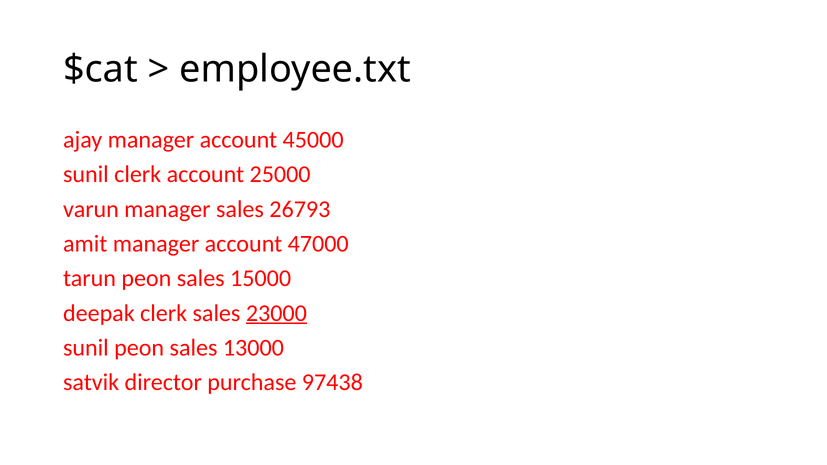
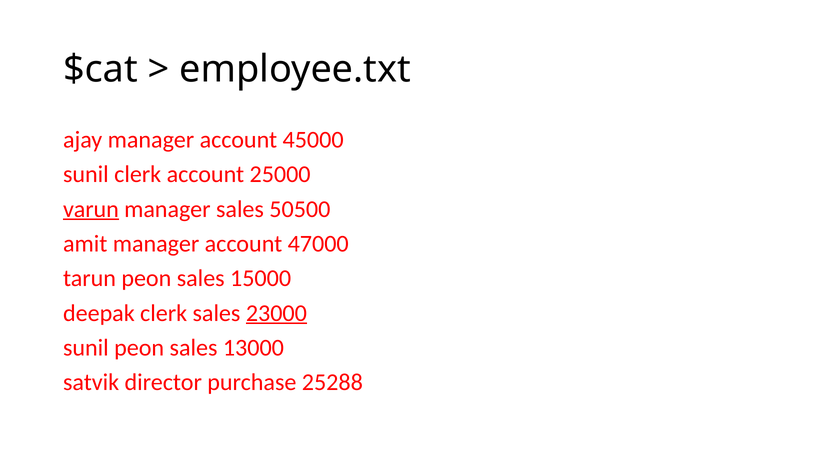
varun underline: none -> present
26793: 26793 -> 50500
97438: 97438 -> 25288
